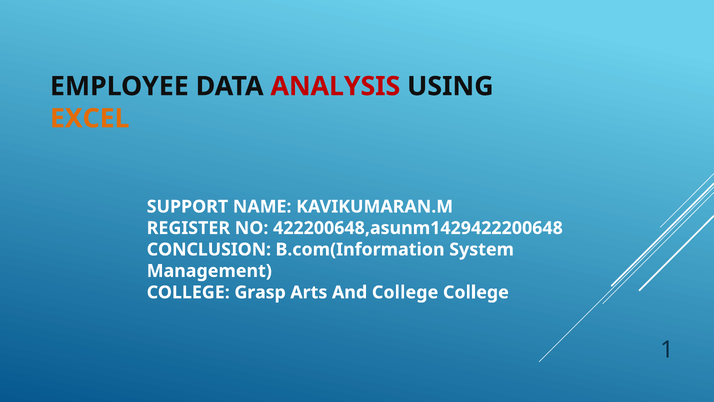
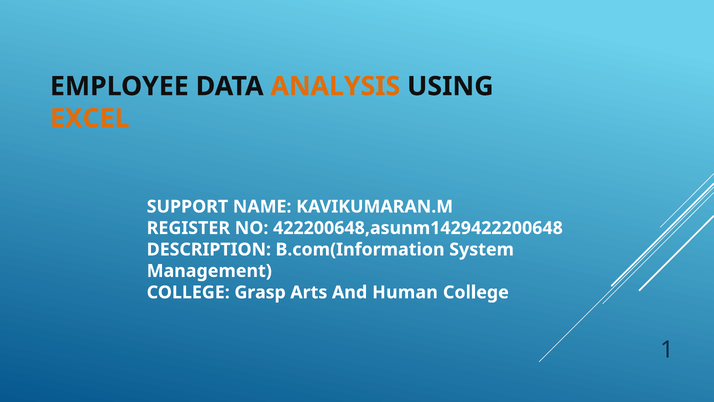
ANALYSIS colour: red -> orange
CONCLUSION: CONCLUSION -> DESCRIPTION
And College: College -> Human
